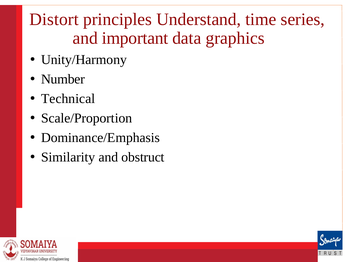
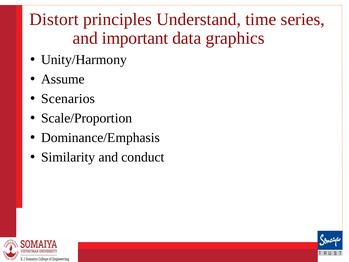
Number: Number -> Assume
Technical: Technical -> Scenarios
obstruct: obstruct -> conduct
